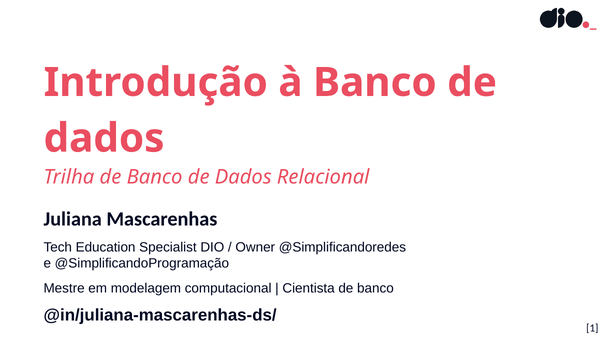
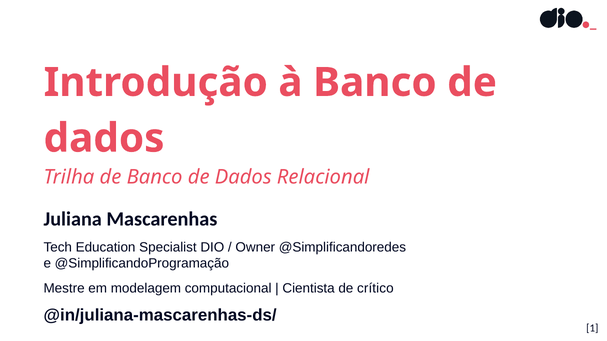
Cientista de banco: banco -> crítico
